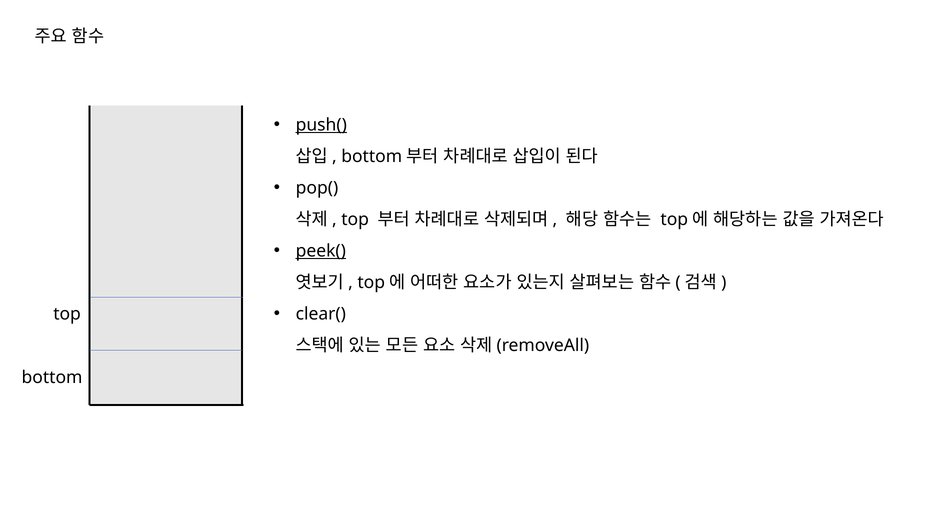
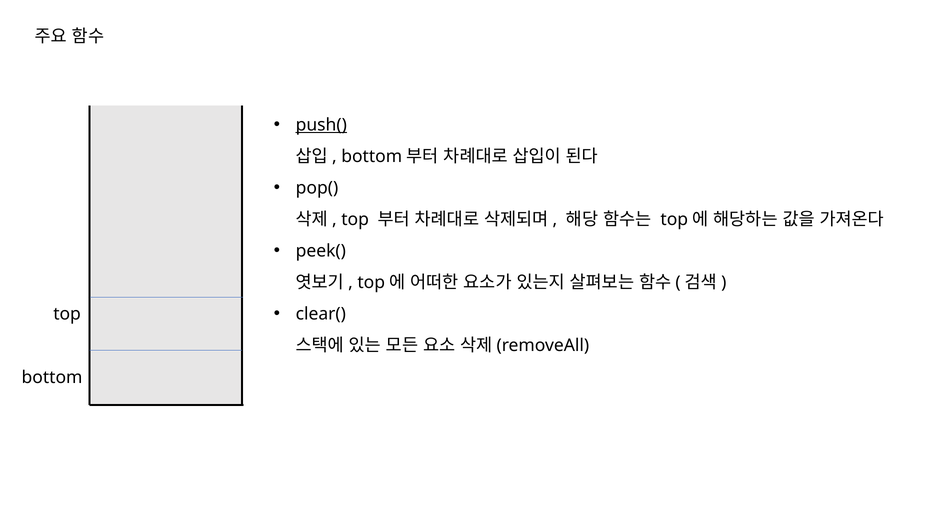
peek( underline: present -> none
